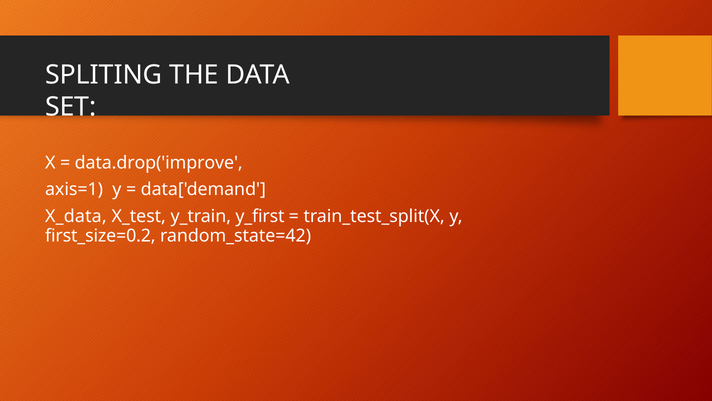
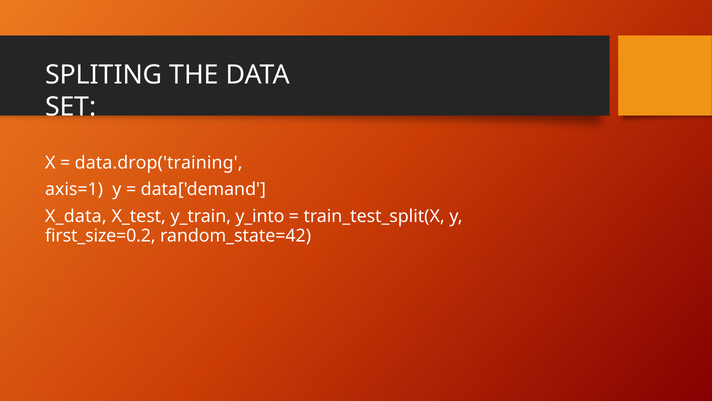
data.drop('improve: data.drop('improve -> data.drop('training
y_first: y_first -> y_into
